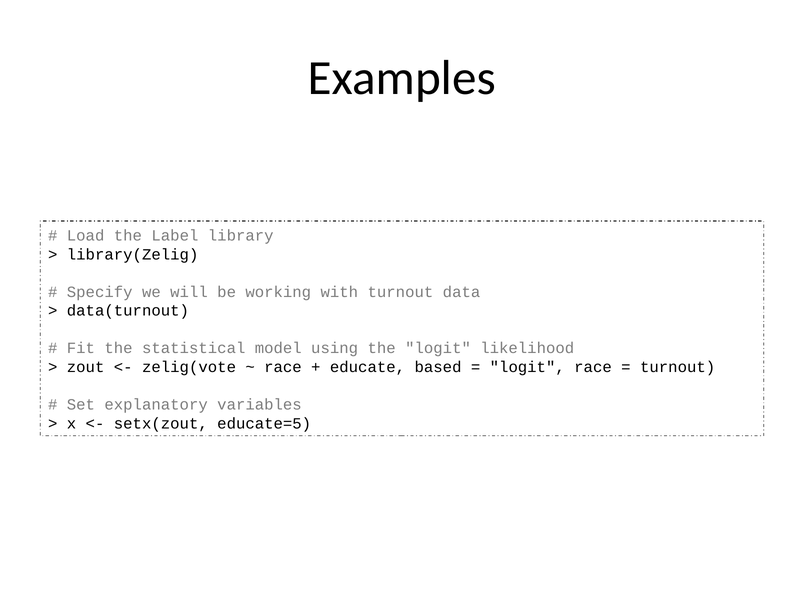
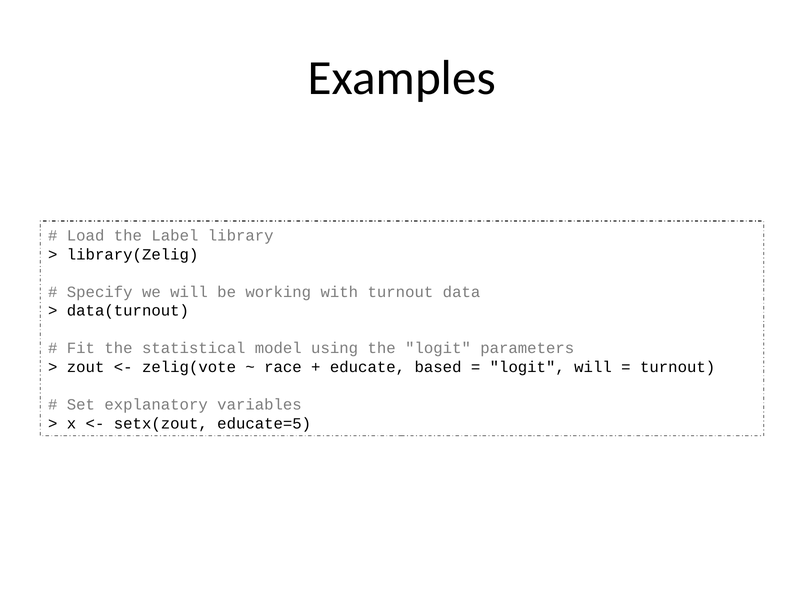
likelihood: likelihood -> parameters
logit race: race -> will
